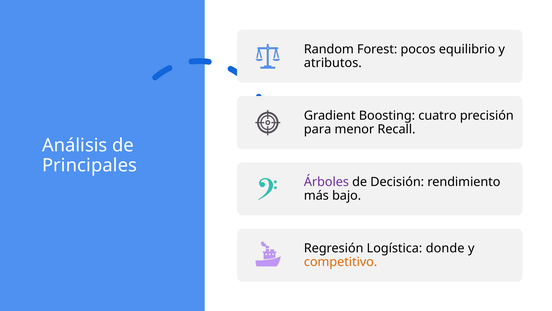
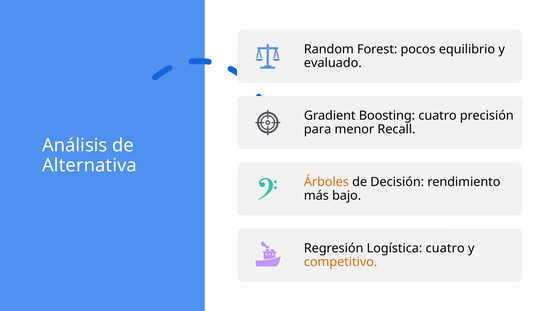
atributos: atributos -> evaluado
Principales: Principales -> Alternativa
Árboles colour: purple -> orange
Logística donde: donde -> cuatro
